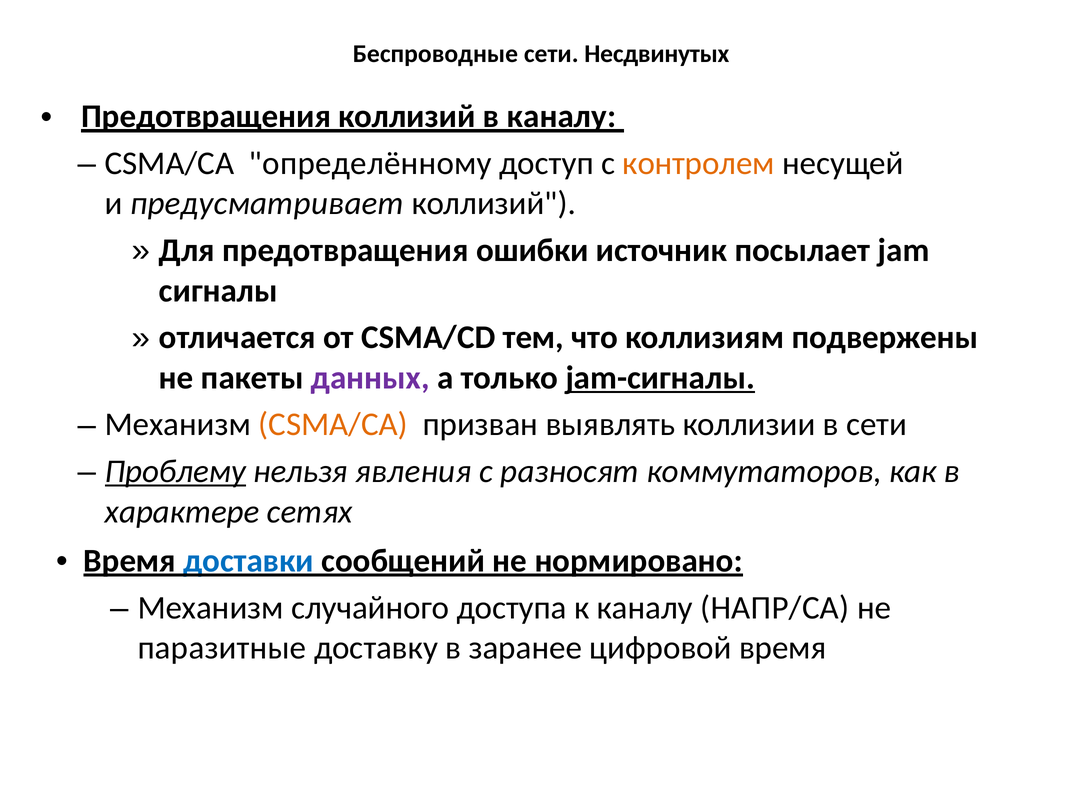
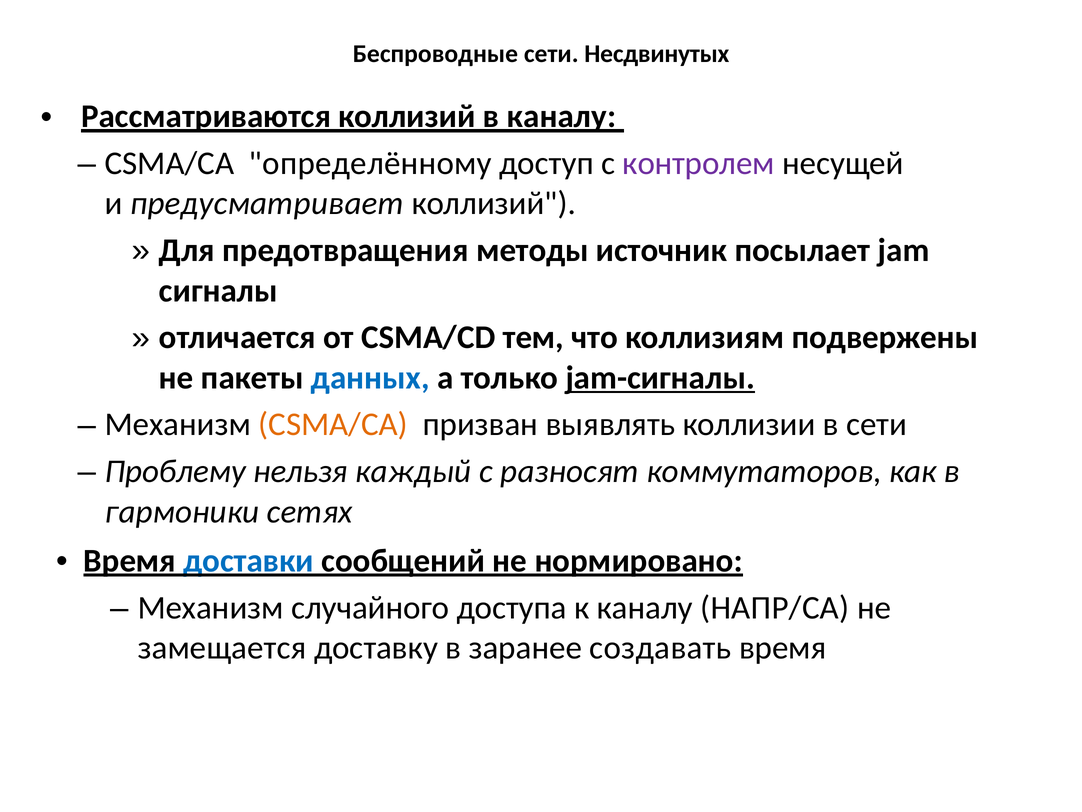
Предотвращения at (206, 116): Предотвращения -> Рассматриваются
контролем colour: orange -> purple
ошибки: ошибки -> методы
данных colour: purple -> blue
Проблему underline: present -> none
явления: явления -> каждый
характере: характере -> гармоники
паразитные: паразитные -> замещается
цифровой: цифровой -> создавать
